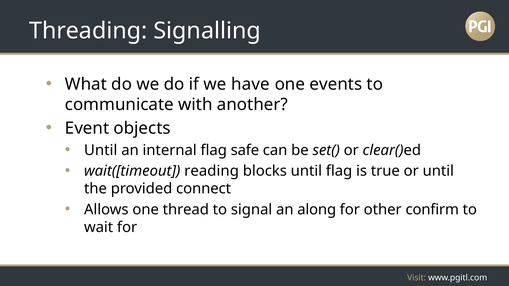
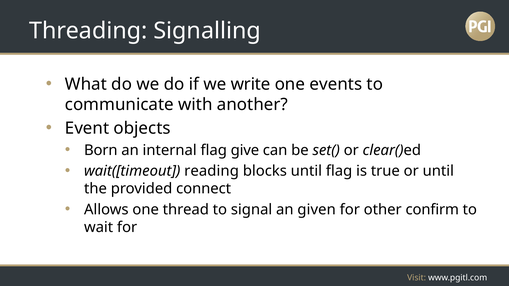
have: have -> write
Until at (101, 150): Until -> Born
safe: safe -> give
along: along -> given
